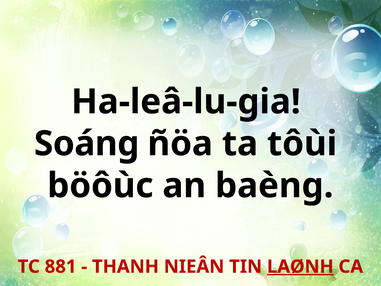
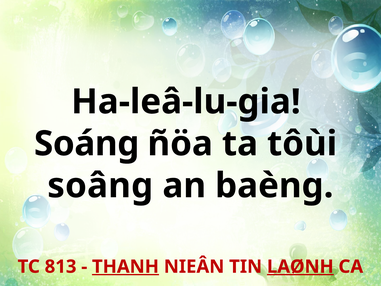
böôùc: böôùc -> soâng
881: 881 -> 813
THANH underline: none -> present
